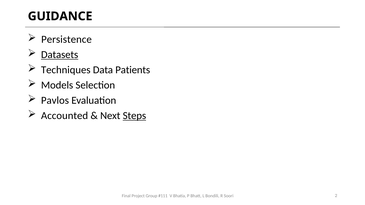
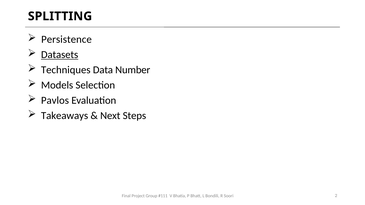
GUIDANCE: GUIDANCE -> SPLITTING
Patients: Patients -> Number
Accounted: Accounted -> Takeaways
Steps underline: present -> none
